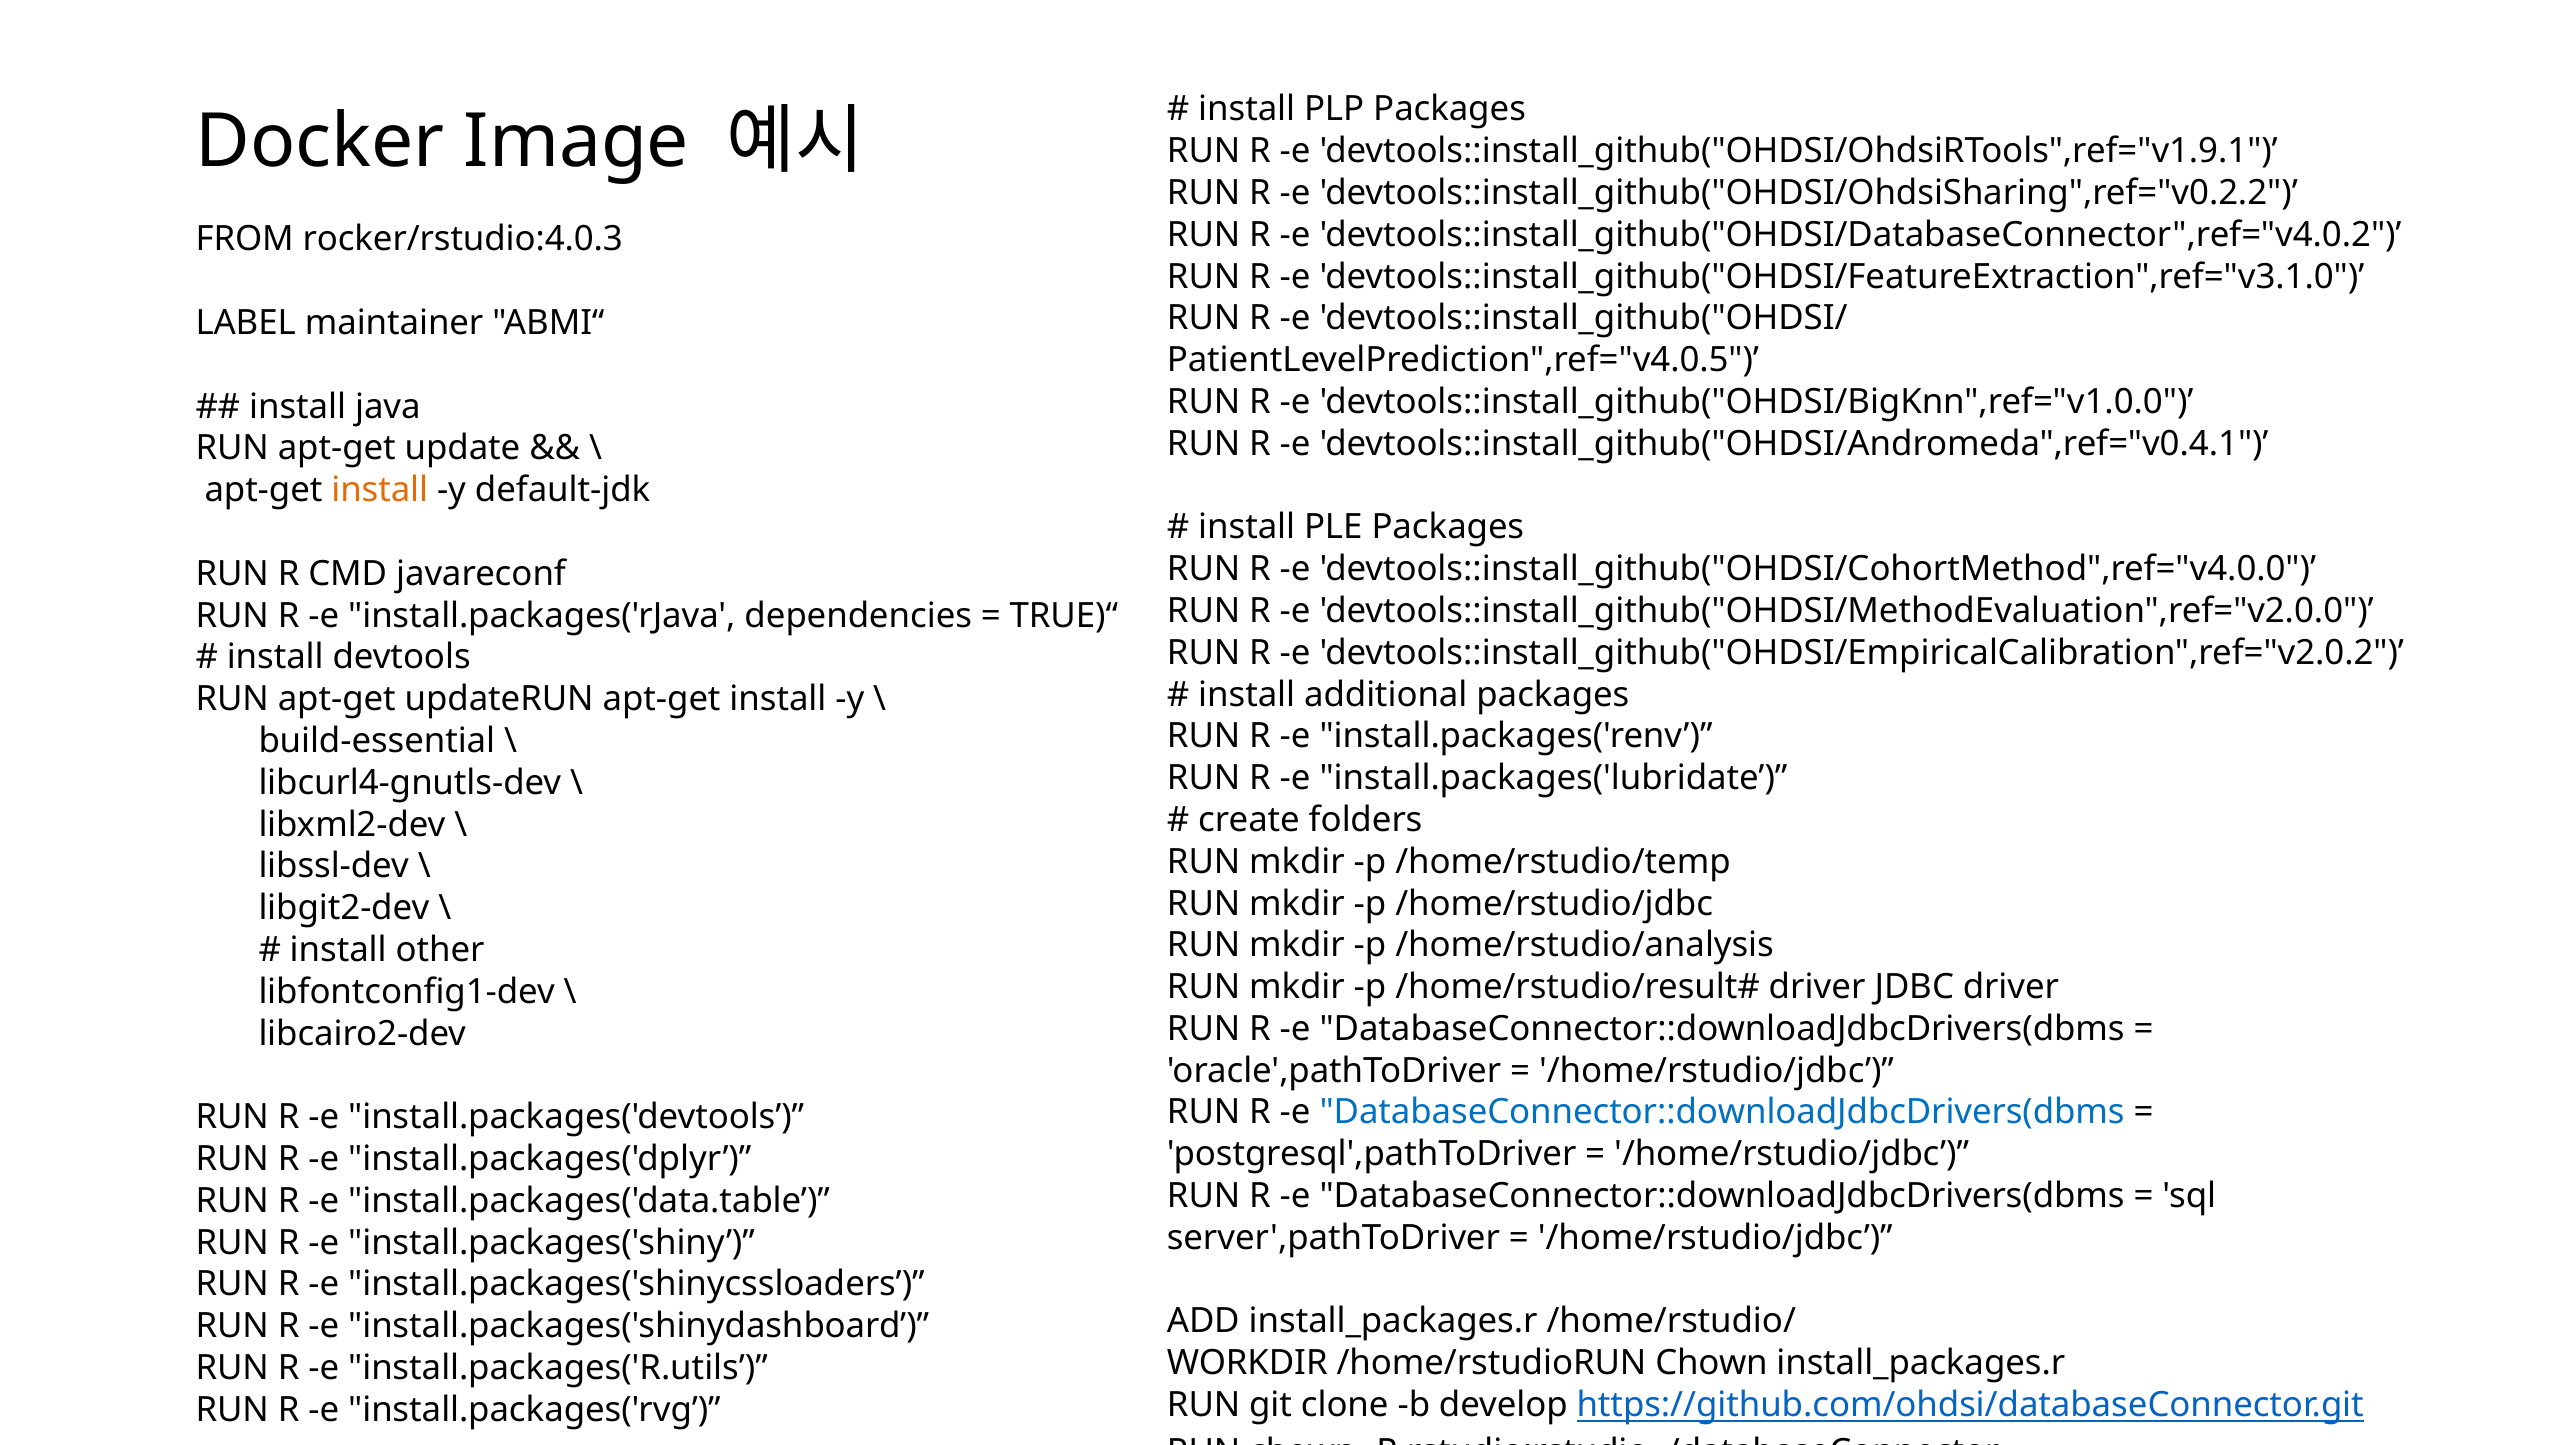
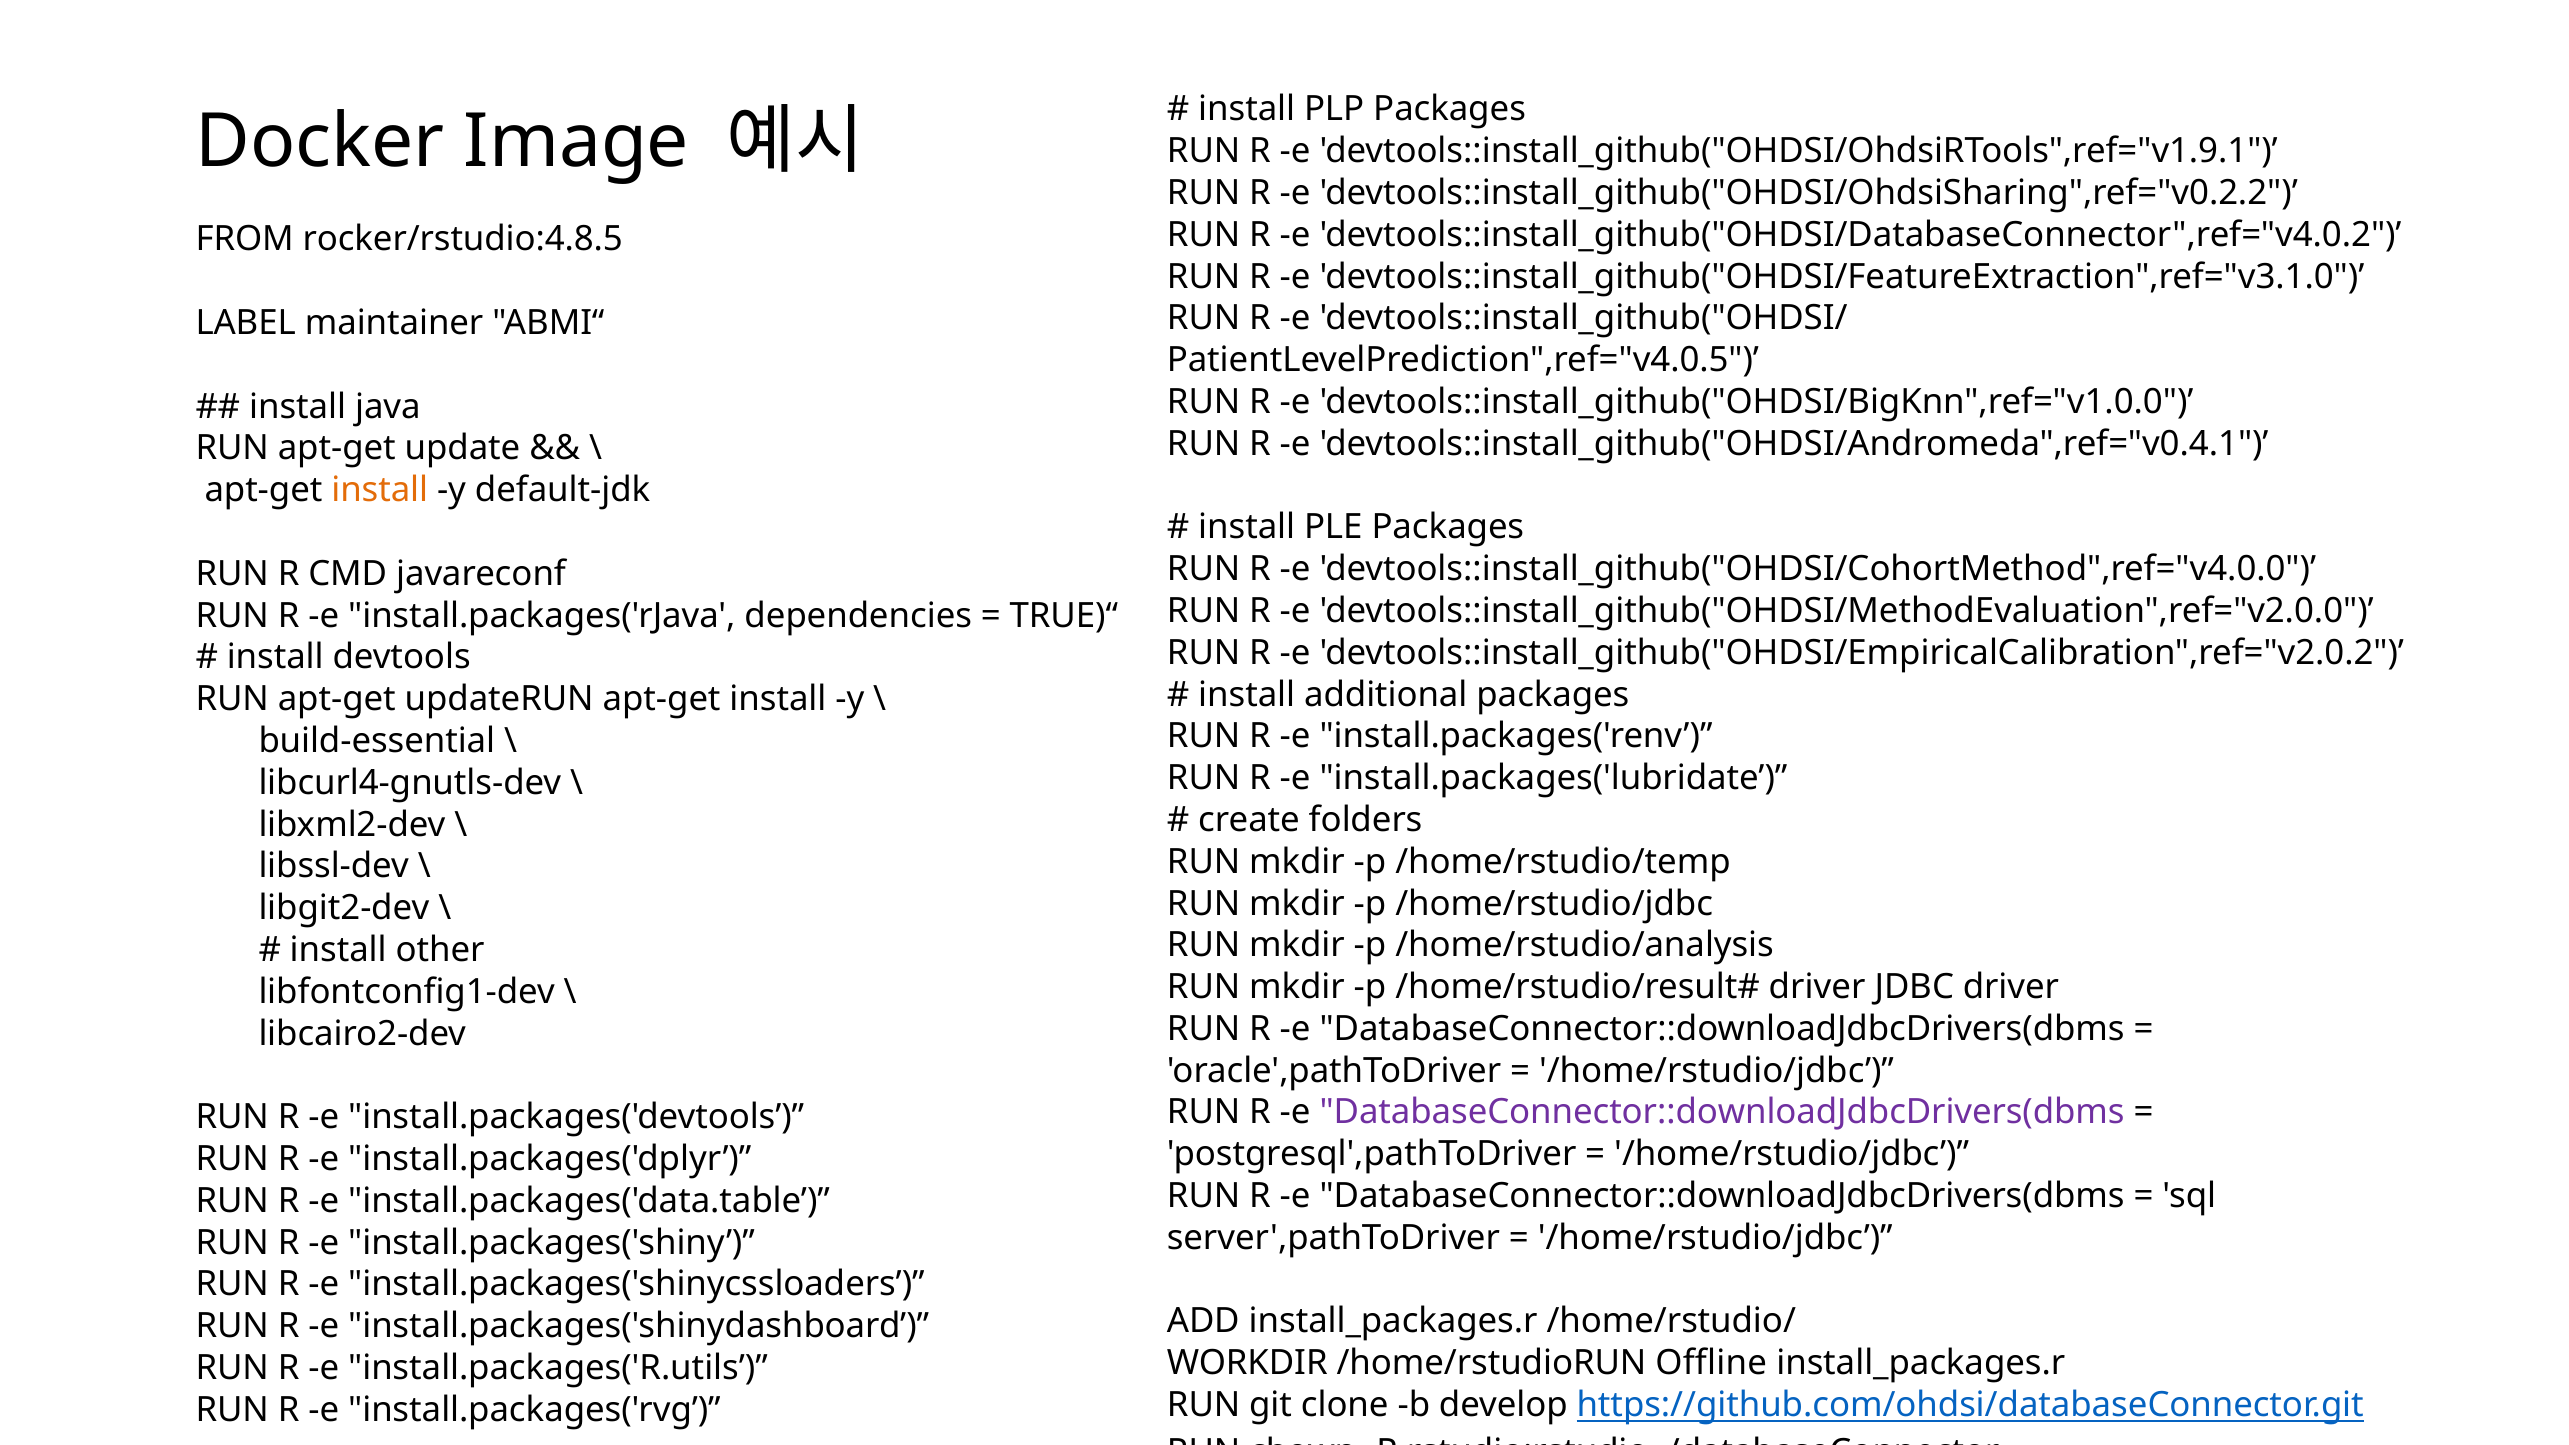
rocker/rstudio:4.0.3: rocker/rstudio:4.0.3 -> rocker/rstudio:4.8.5
DatabaseConnector::downloadJdbcDrivers(dbms at (1722, 1113) colour: blue -> purple
/home/rstudioRUN Chown: Chown -> Offline
